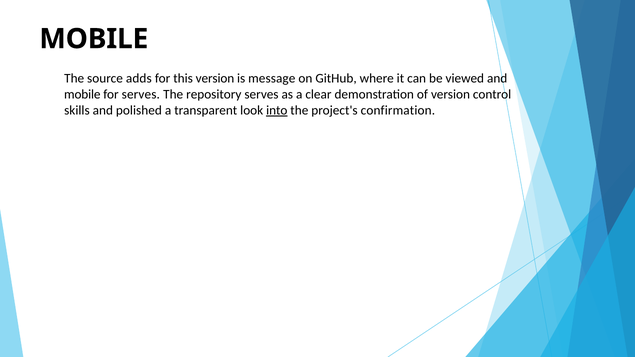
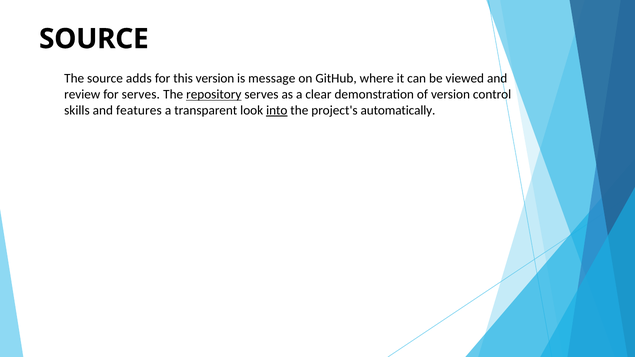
MOBILE at (94, 39): MOBILE -> SOURCE
mobile at (82, 95): mobile -> review
repository underline: none -> present
polished: polished -> features
confirmation: confirmation -> automatically
